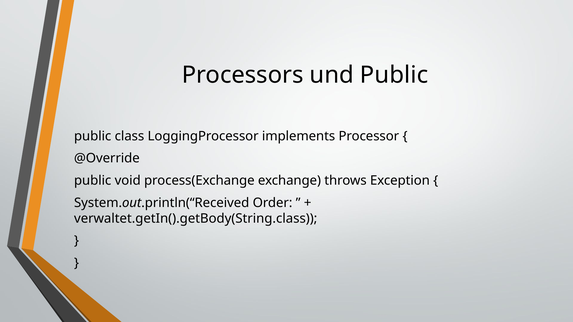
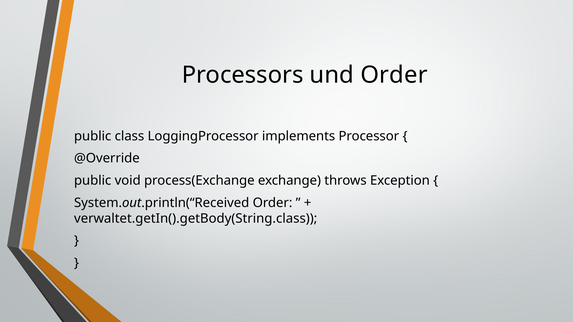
und Public: Public -> Order
